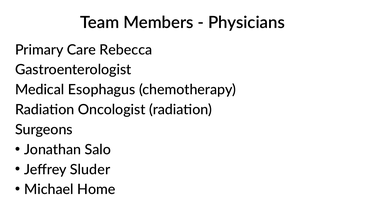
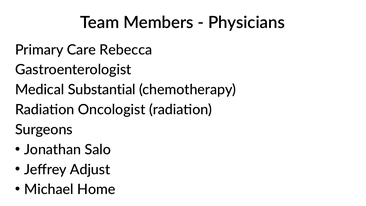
Esophagus: Esophagus -> Substantial
Sluder: Sluder -> Adjust
